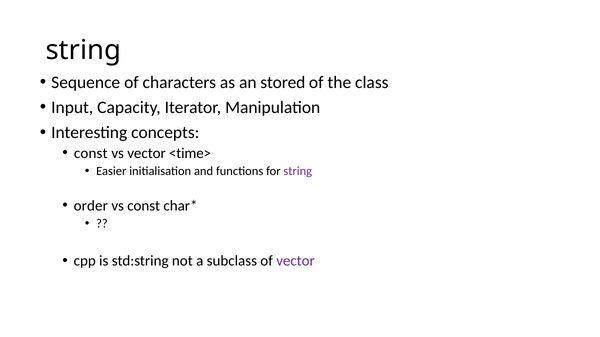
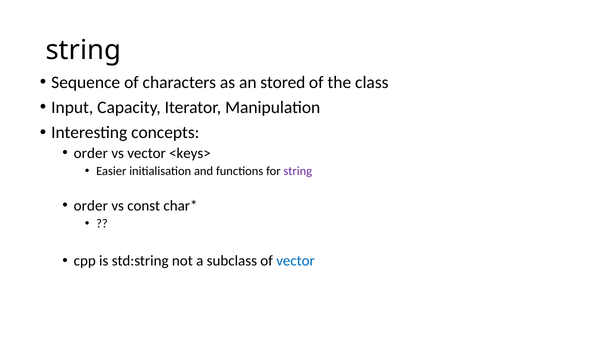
const at (91, 153): const -> order
<time>: <time> -> <keys>
vector at (295, 261) colour: purple -> blue
